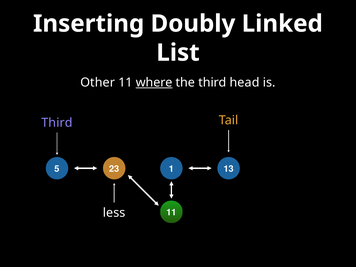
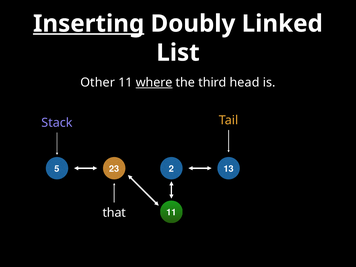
Inserting underline: none -> present
Third at (57, 123): Third -> Stack
1: 1 -> 2
less: less -> that
